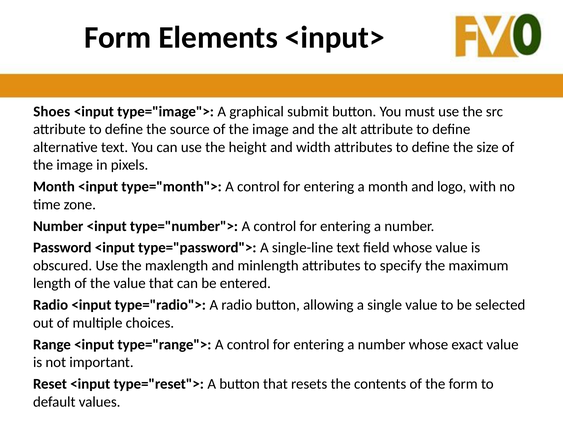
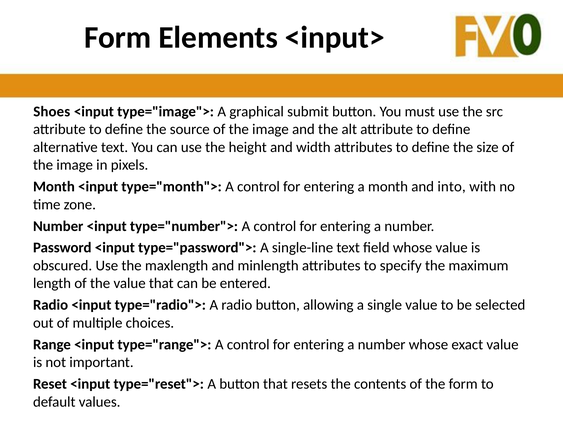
logo: logo -> into
